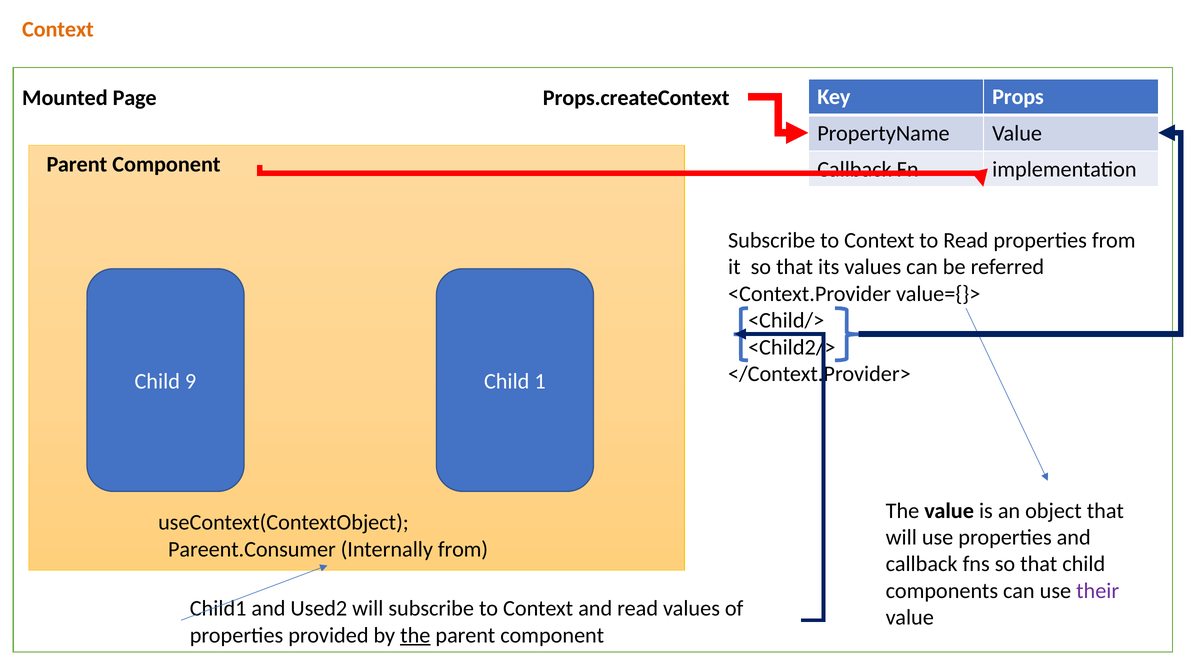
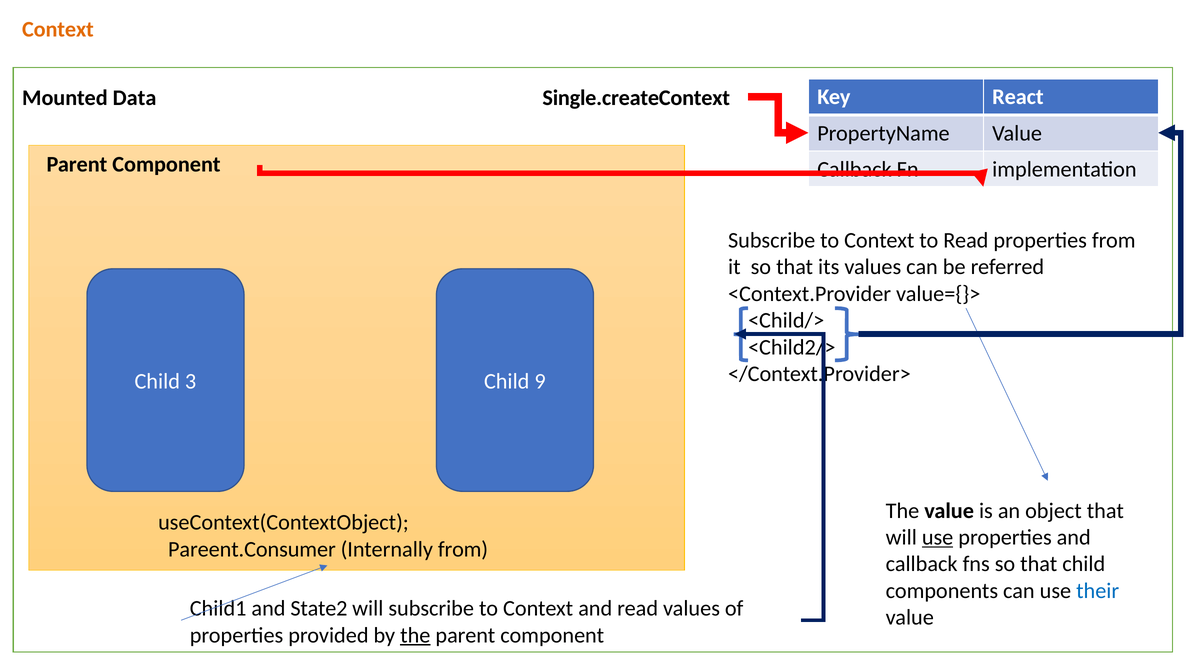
Props: Props -> React
Page: Page -> Data
Props.createContext: Props.createContext -> Single.createContext
9: 9 -> 3
1: 1 -> 9
use at (938, 537) underline: none -> present
their colour: purple -> blue
Used2: Used2 -> State2
